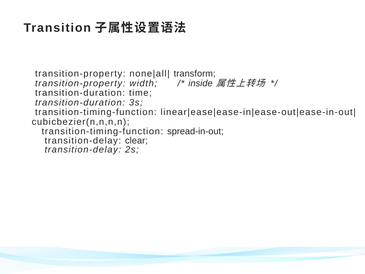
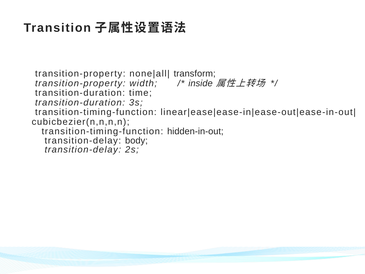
spread-in-out: spread-in-out -> hidden-in-out
clear: clear -> body
